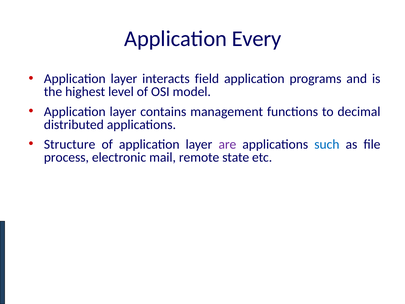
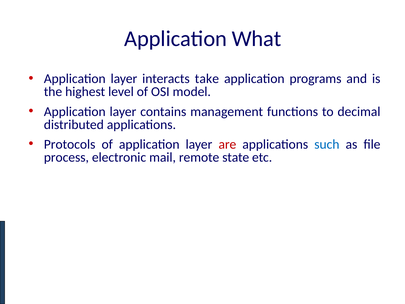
Every: Every -> What
field: field -> take
Structure: Structure -> Protocols
are colour: purple -> red
